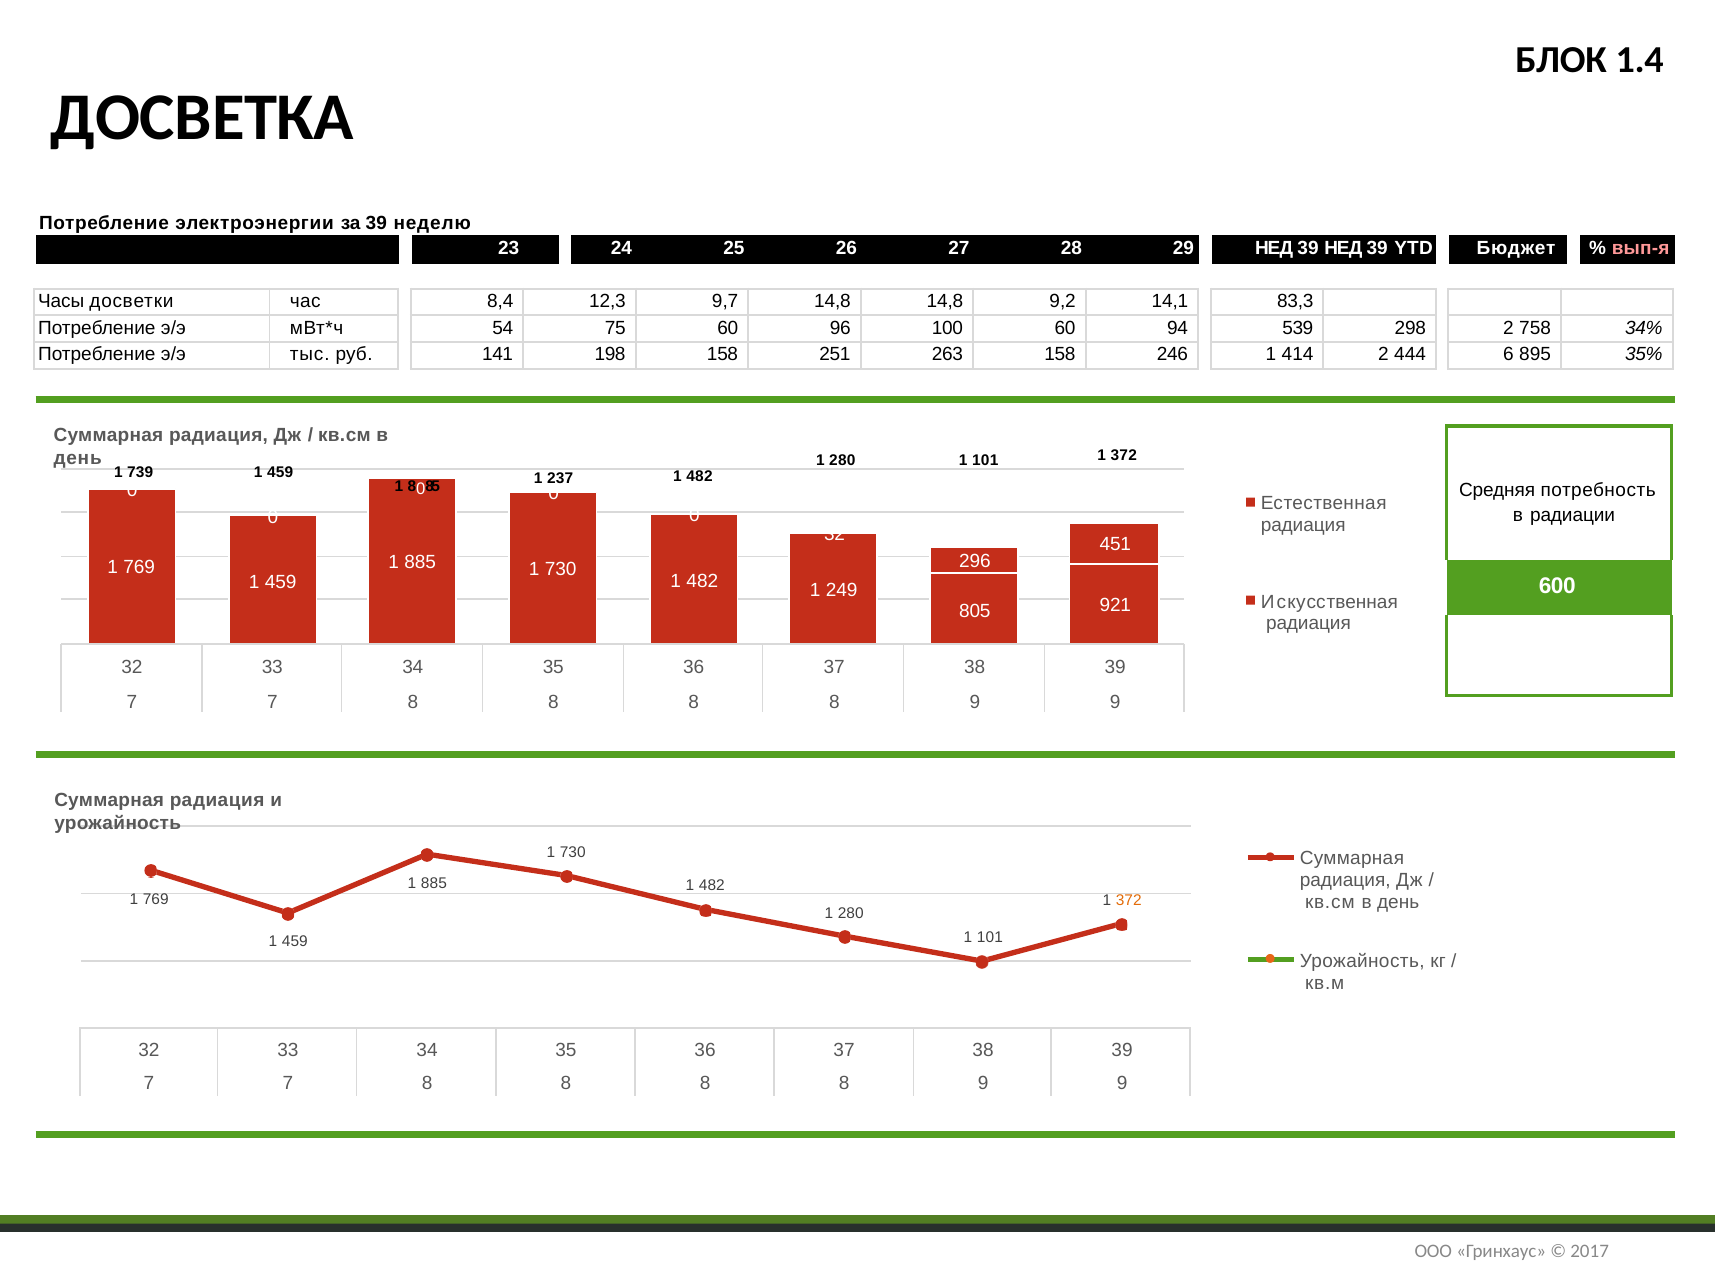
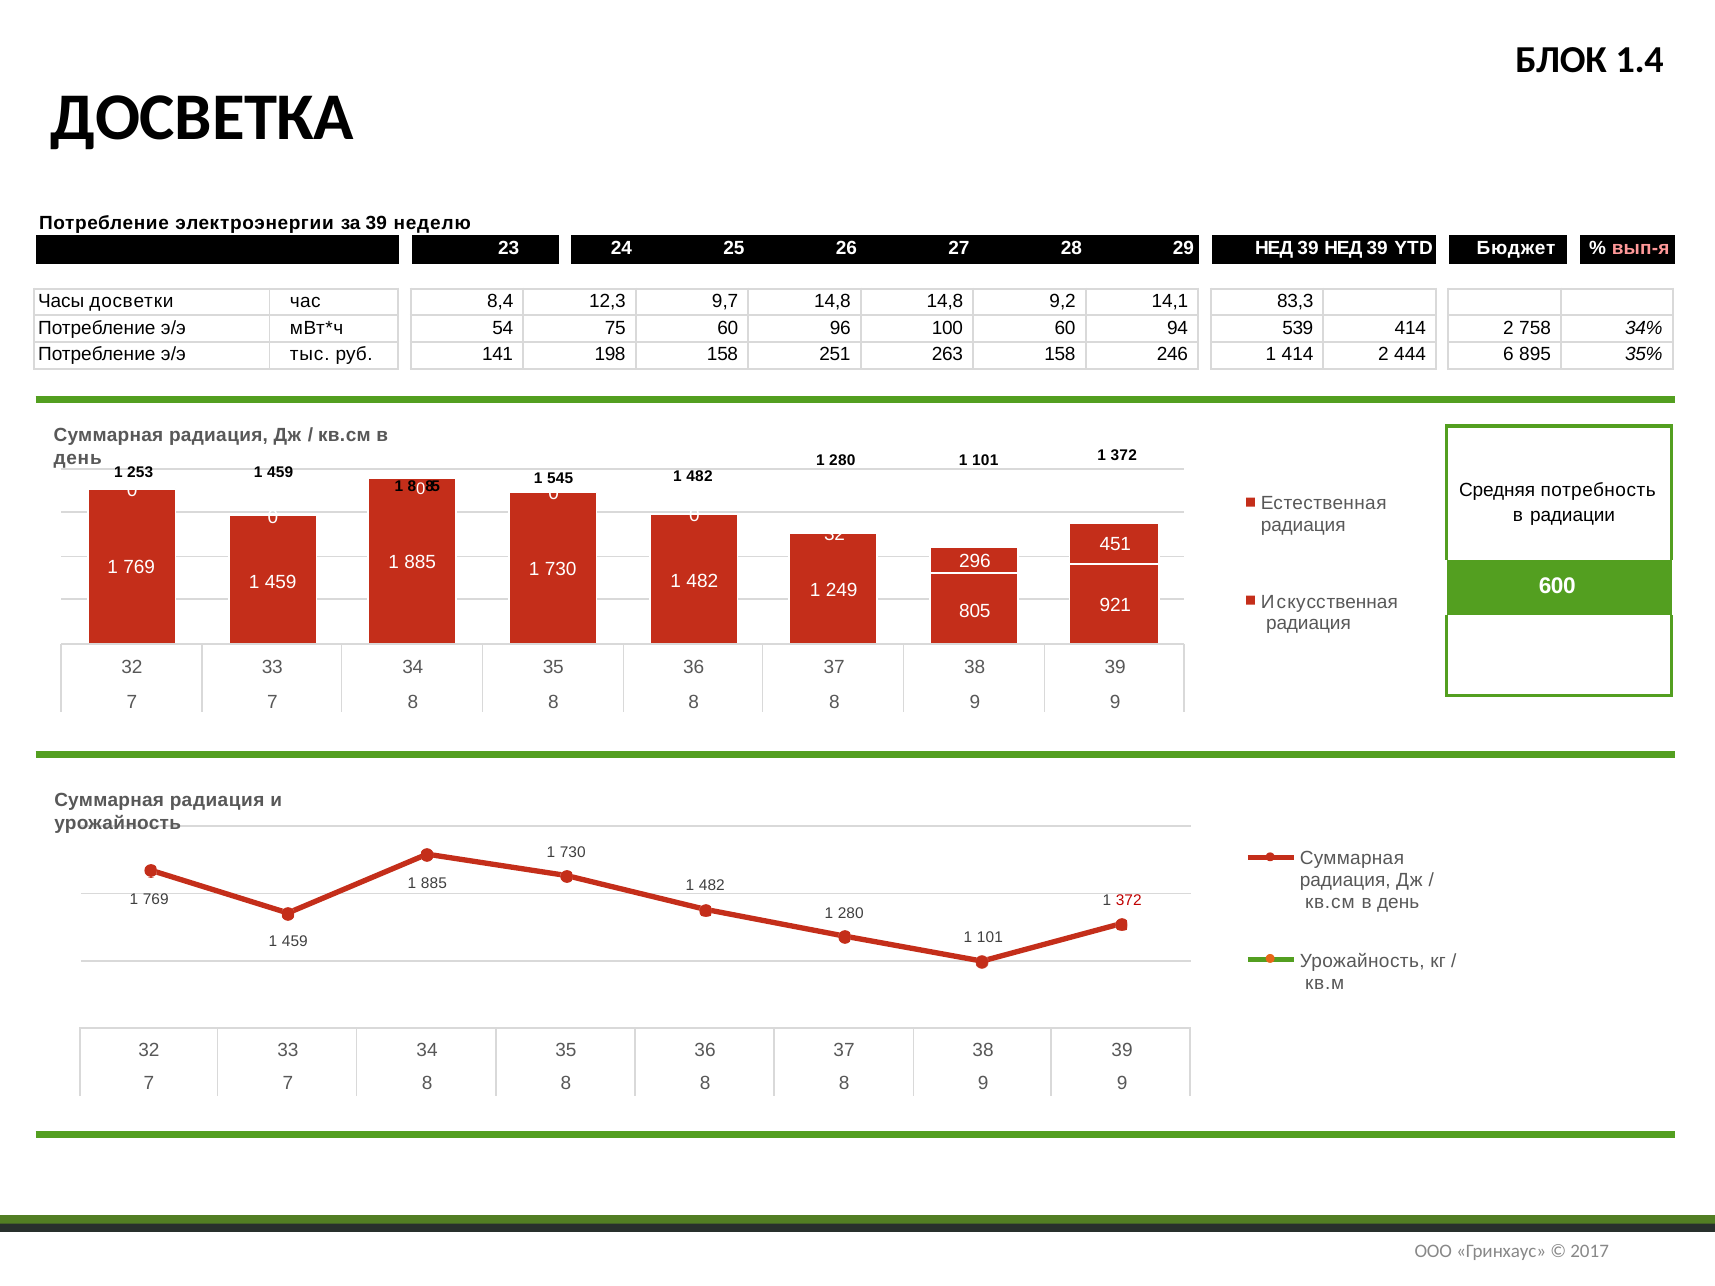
539 298: 298 -> 414
739: 739 -> 253
237: 237 -> 545
372 at (1129, 901) colour: orange -> red
